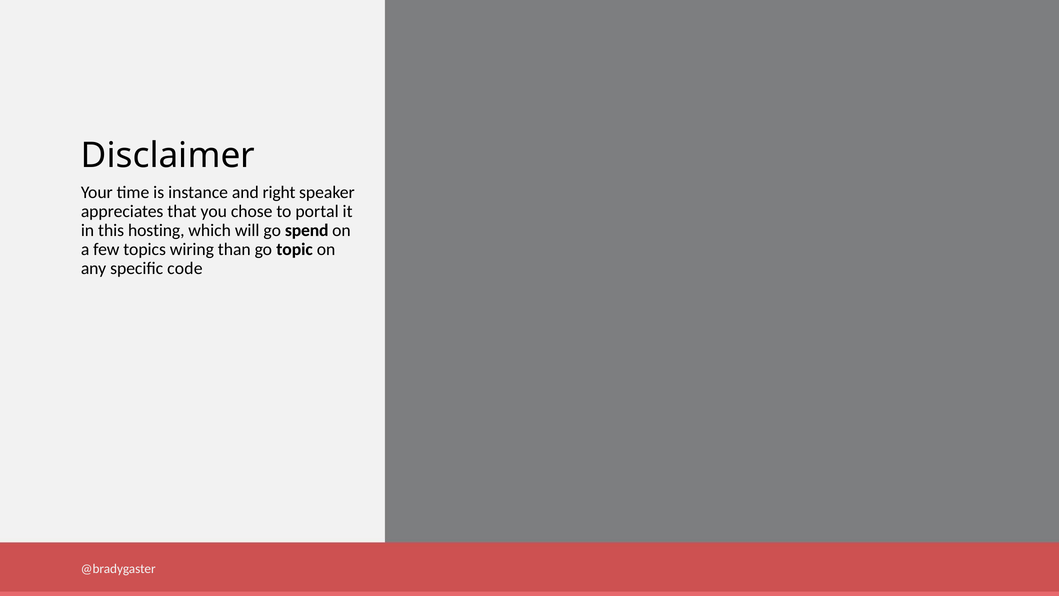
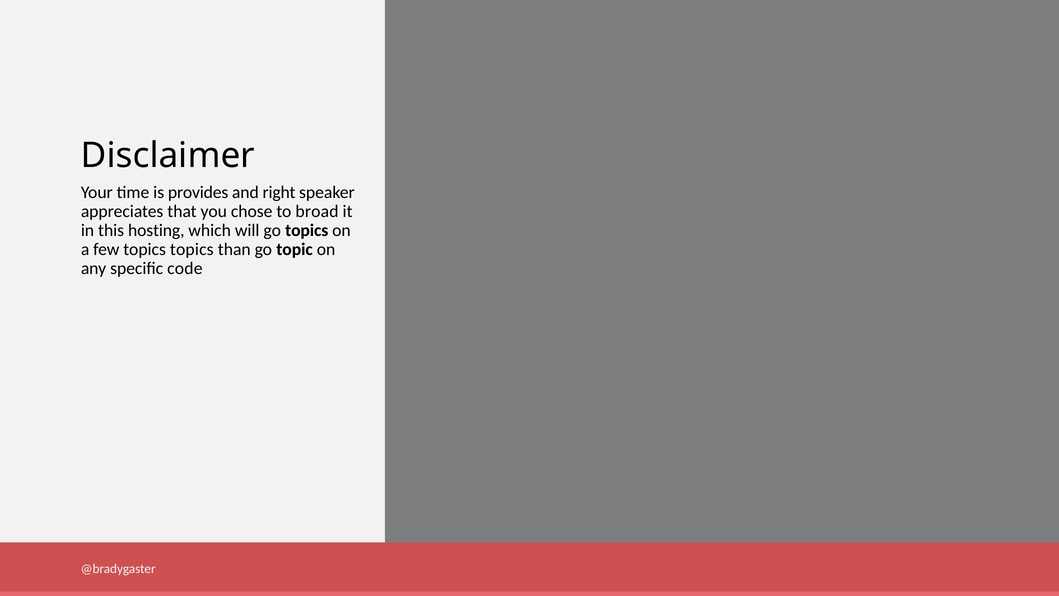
instance: instance -> provides
portal: portal -> broad
go spend: spend -> topics
topics wiring: wiring -> topics
